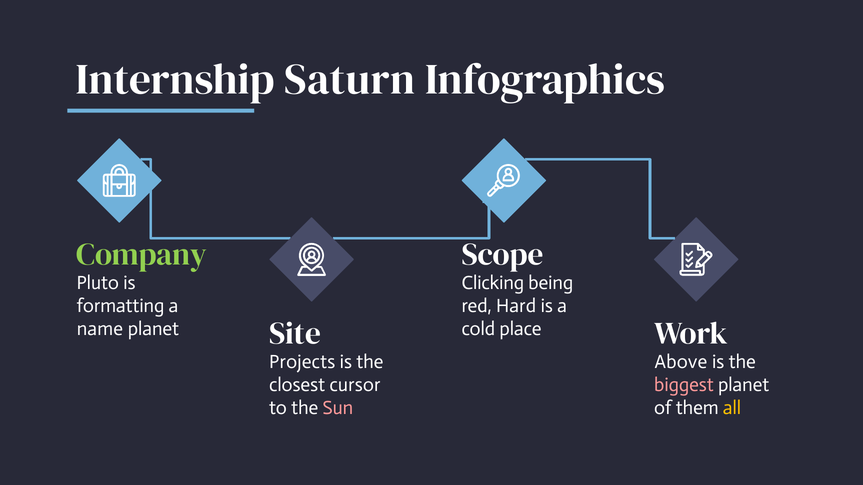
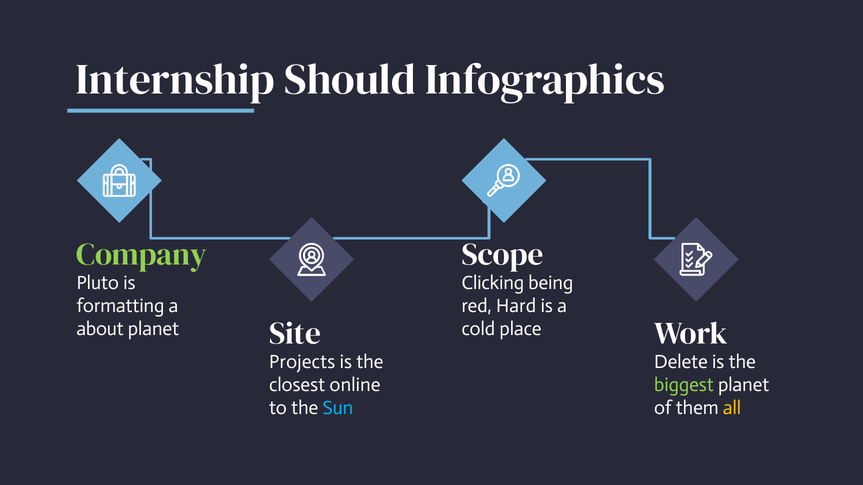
Saturn: Saturn -> Should
name: name -> about
Above: Above -> Delete
cursor: cursor -> online
biggest colour: pink -> light green
Sun colour: pink -> light blue
